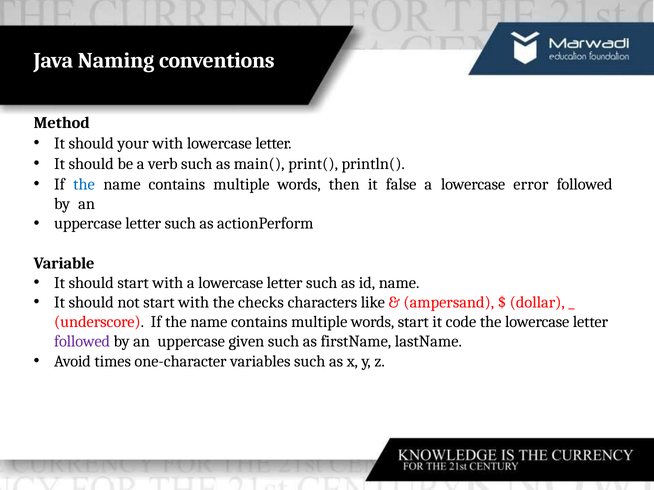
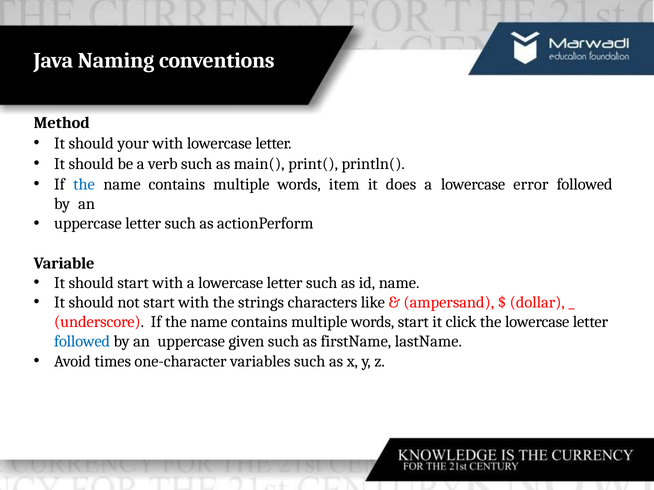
then: then -> item
false: false -> does
checks: checks -> strings
code: code -> click
followed at (82, 342) colour: purple -> blue
